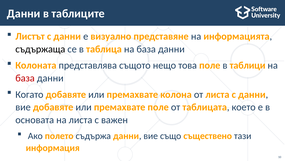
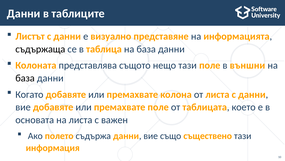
нещо това: това -> тази
таблици: таблици -> външни
база at (25, 78) colour: red -> black
